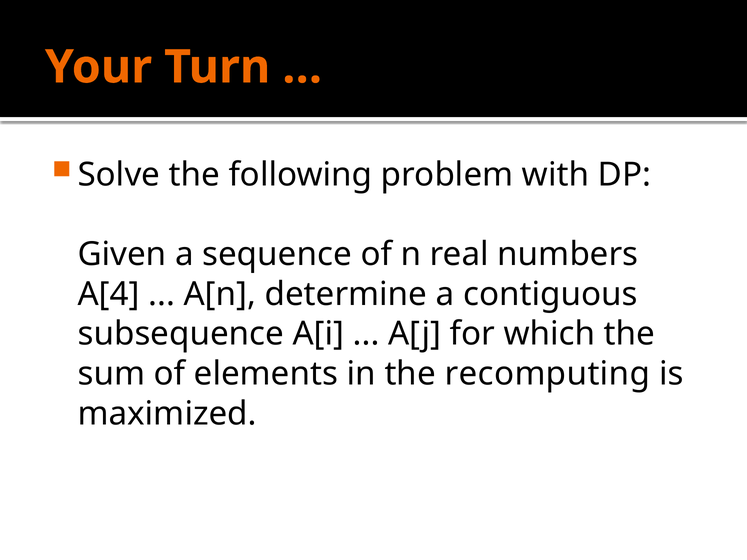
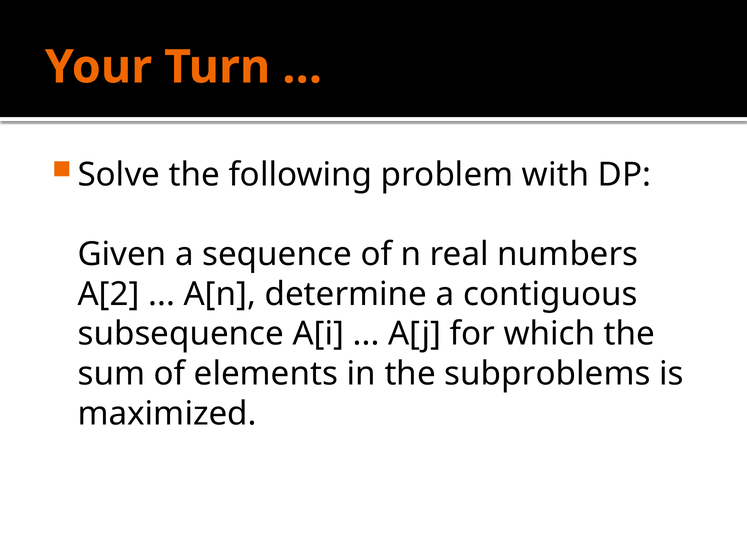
A[4: A[4 -> A[2
recomputing: recomputing -> subproblems
